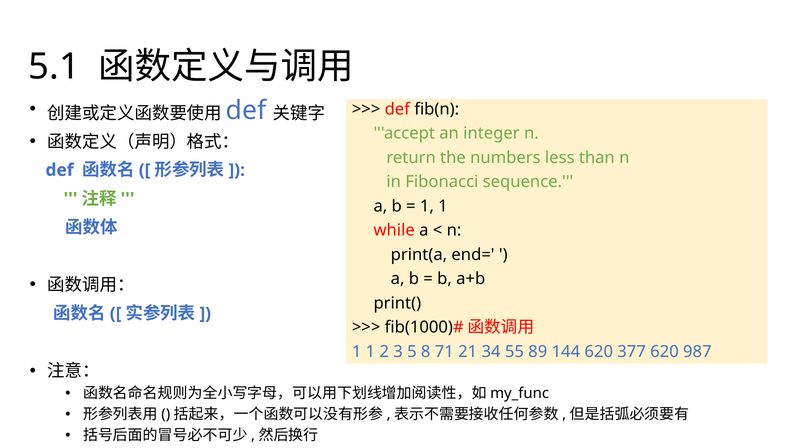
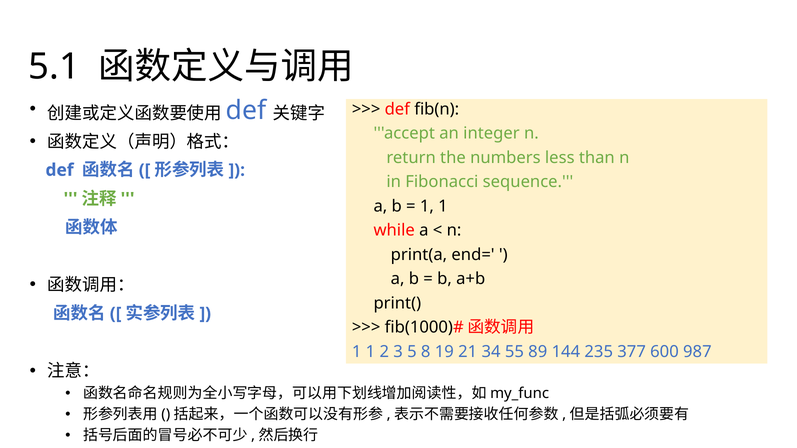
71: 71 -> 19
144 620: 620 -> 235
377 620: 620 -> 600
